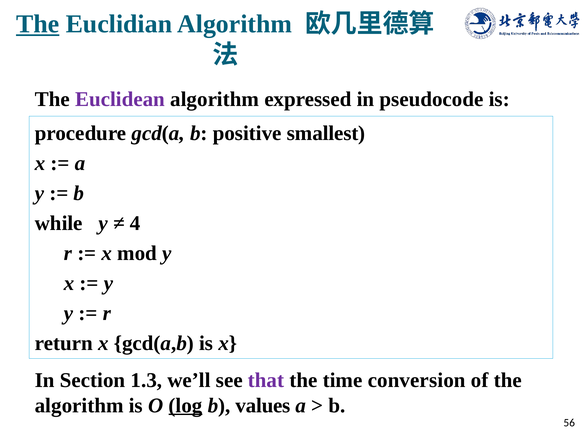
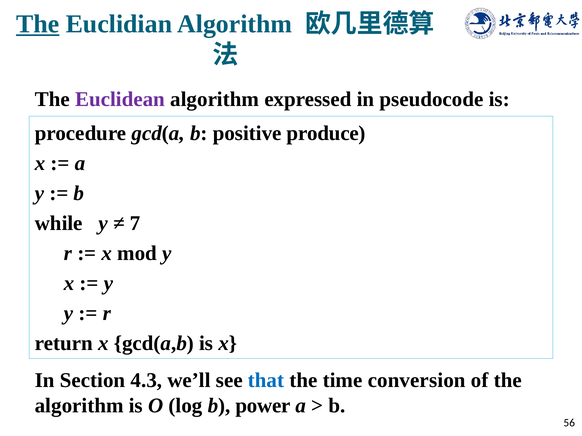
smallest: smallest -> produce
4: 4 -> 7
1.3: 1.3 -> 4.3
that colour: purple -> blue
log underline: present -> none
values: values -> power
